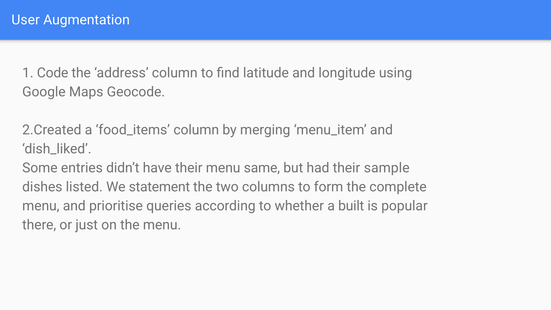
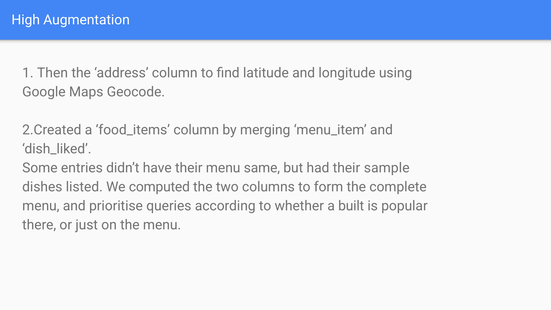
User: User -> High
Code: Code -> Then
statement: statement -> computed
